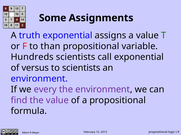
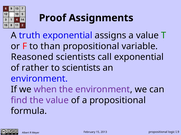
Some: Some -> Proof
Hundreds: Hundreds -> Reasoned
versus: versus -> rather
every: every -> when
